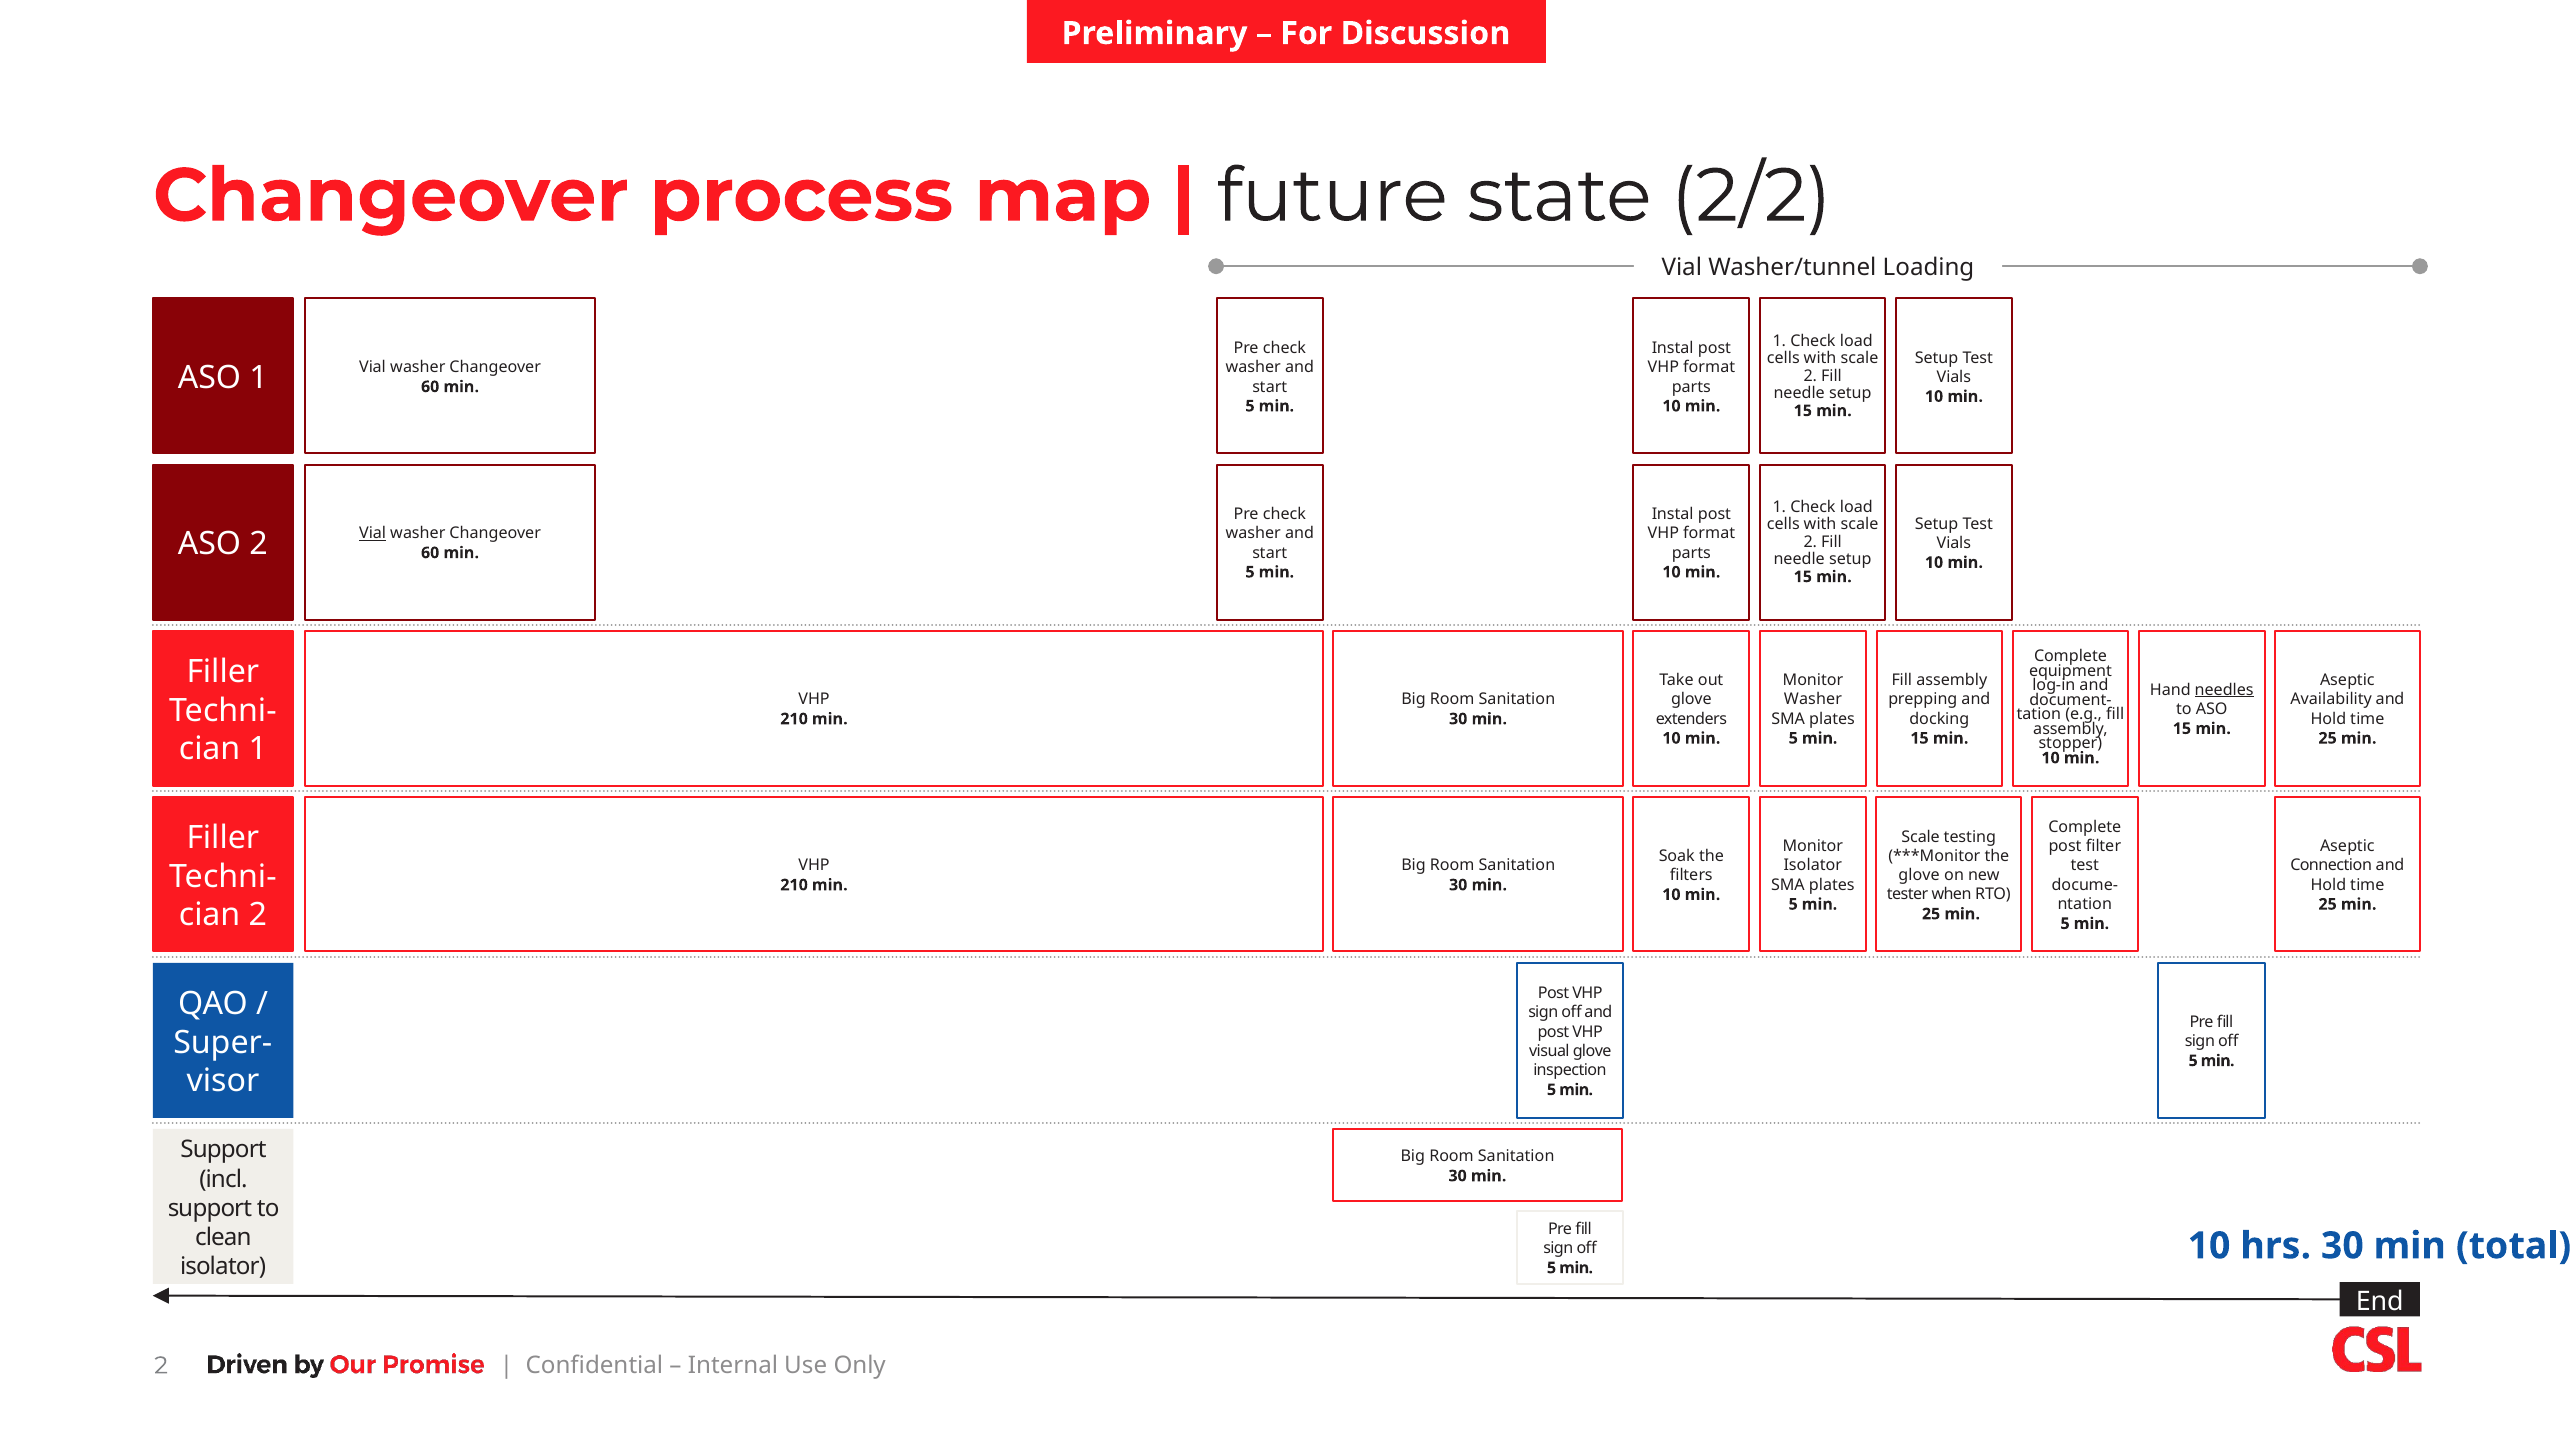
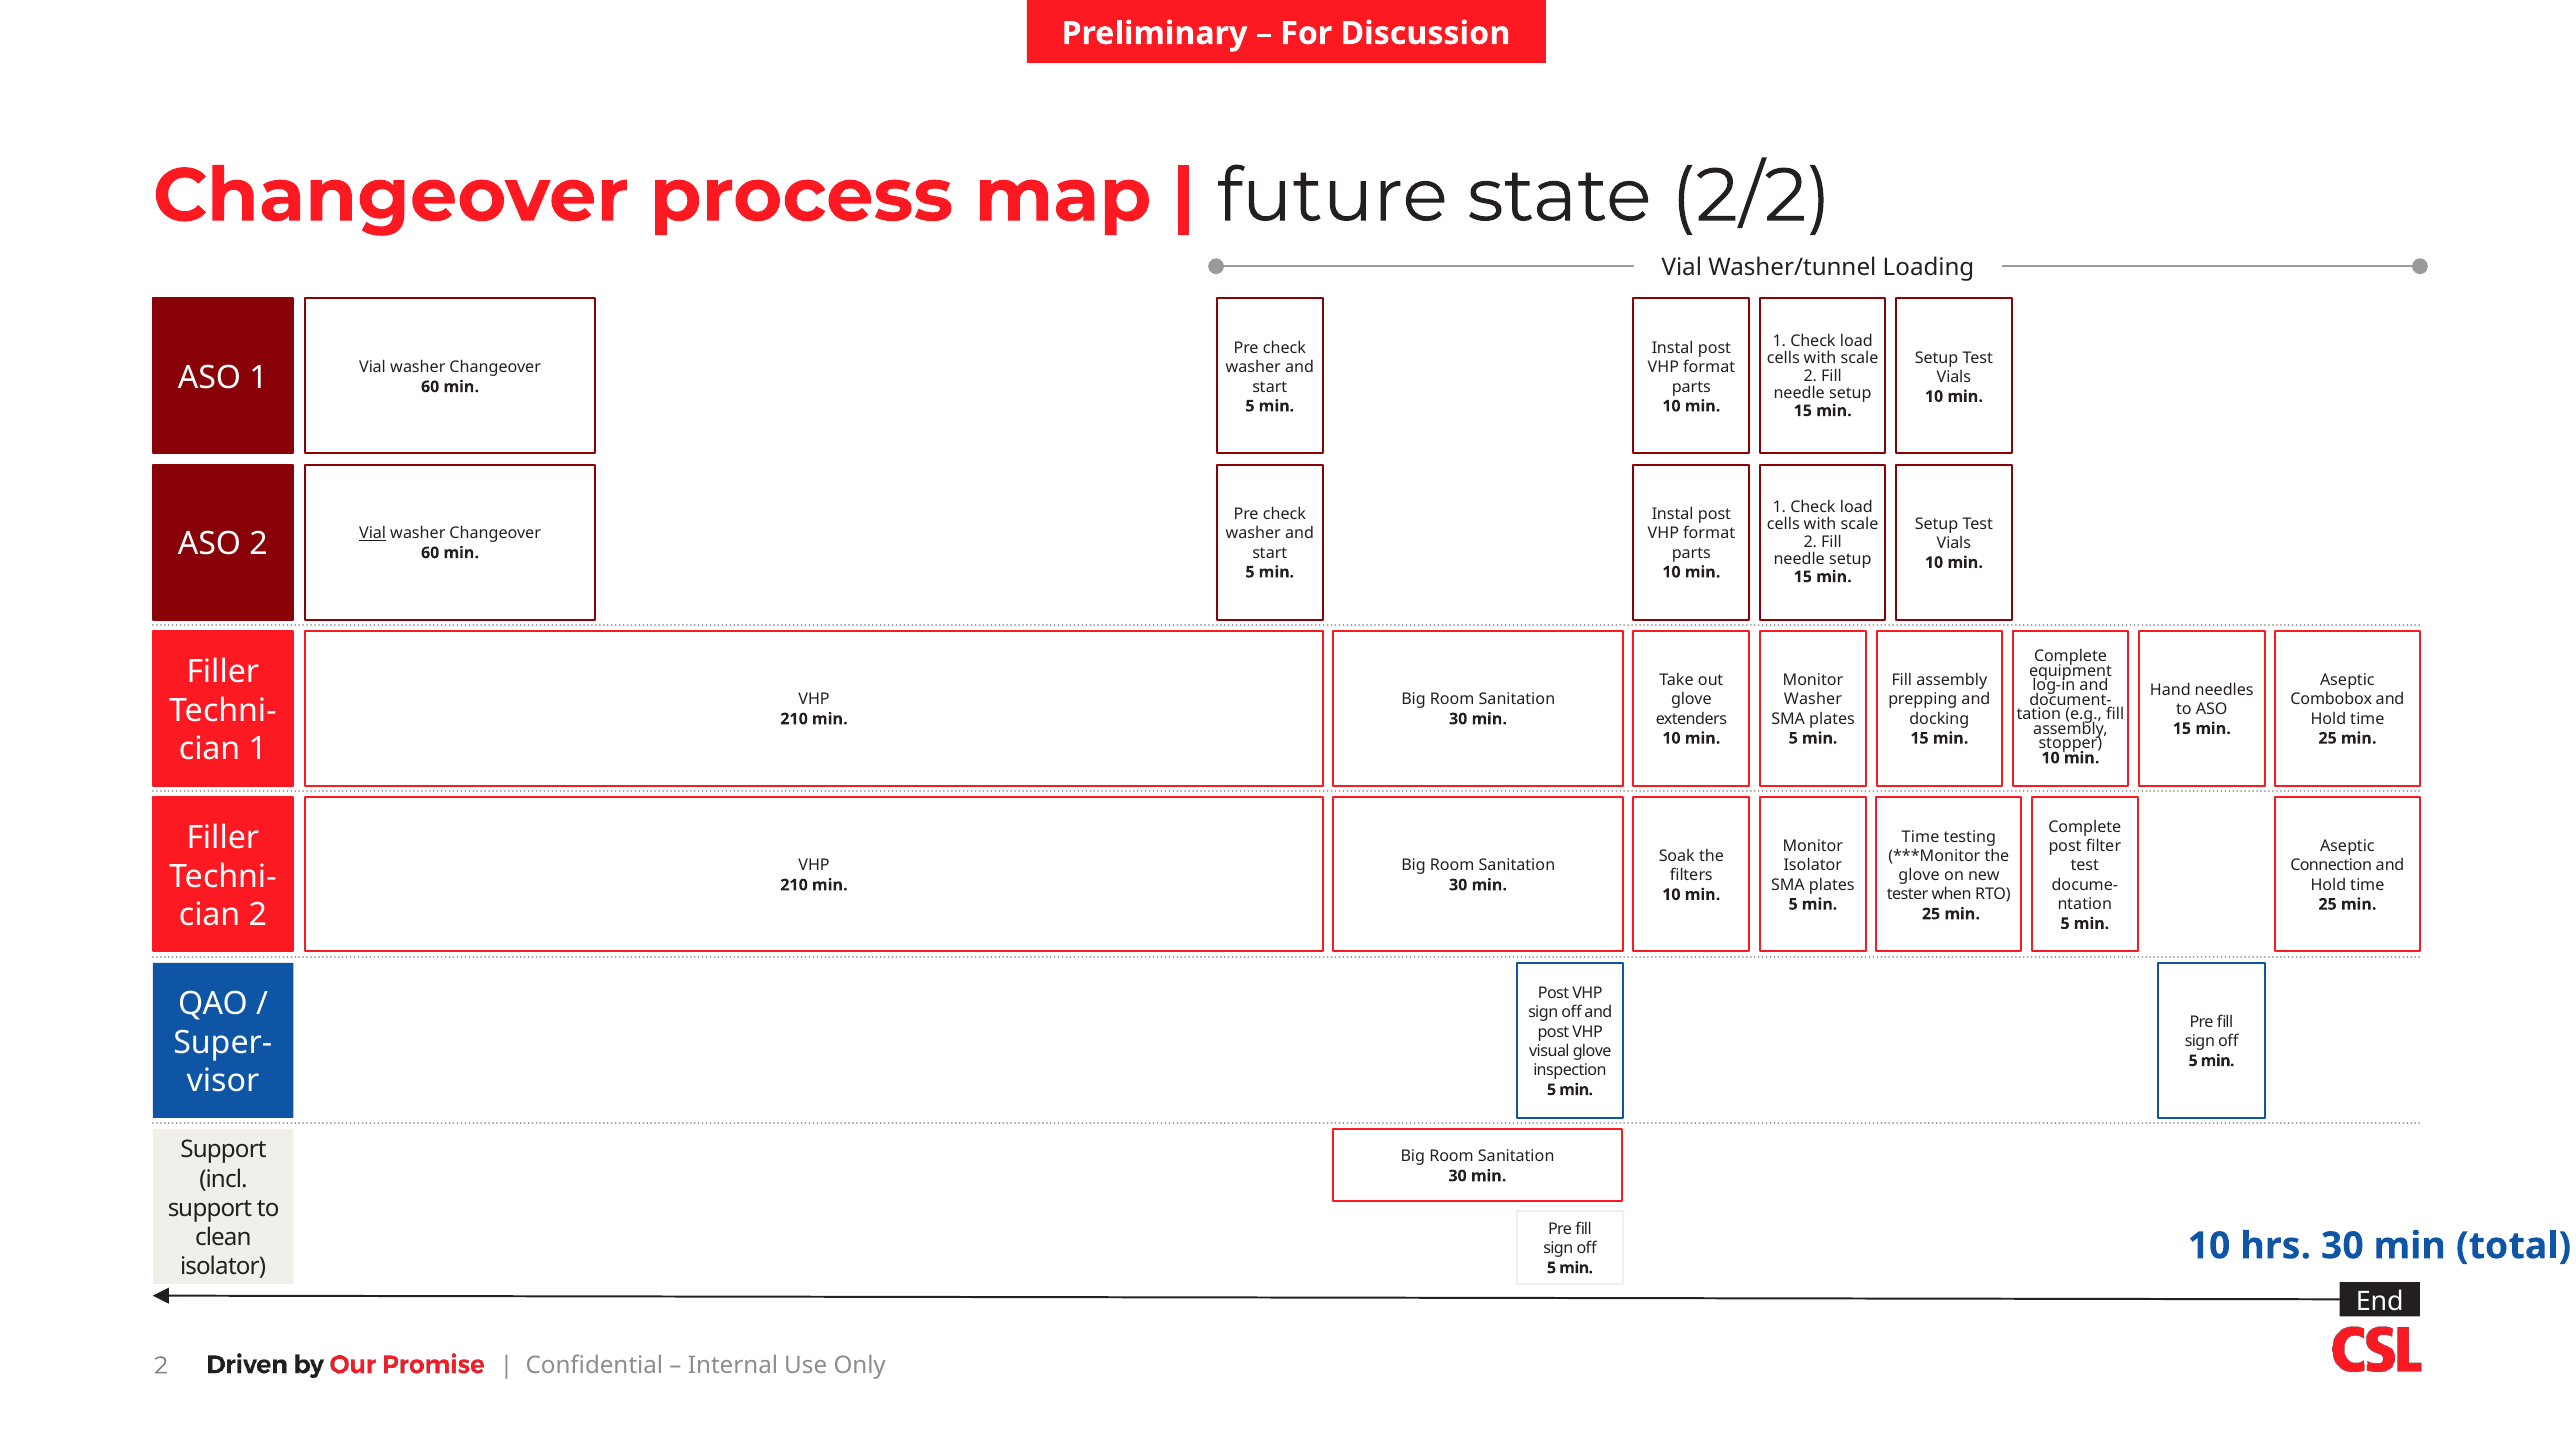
needles underline: present -> none
Availability: Availability -> Combobox
Scale at (1921, 837): Scale -> Time
